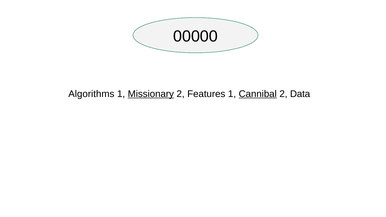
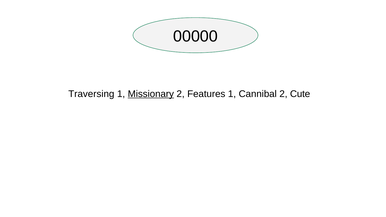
Algorithms: Algorithms -> Traversing
Cannibal underline: present -> none
Data: Data -> Cute
